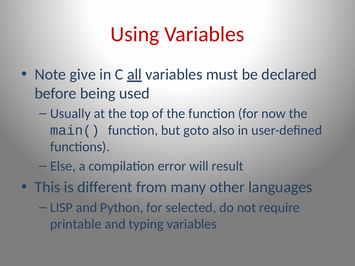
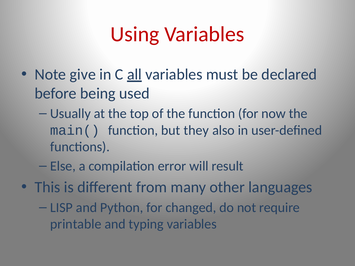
goto: goto -> they
selected: selected -> changed
